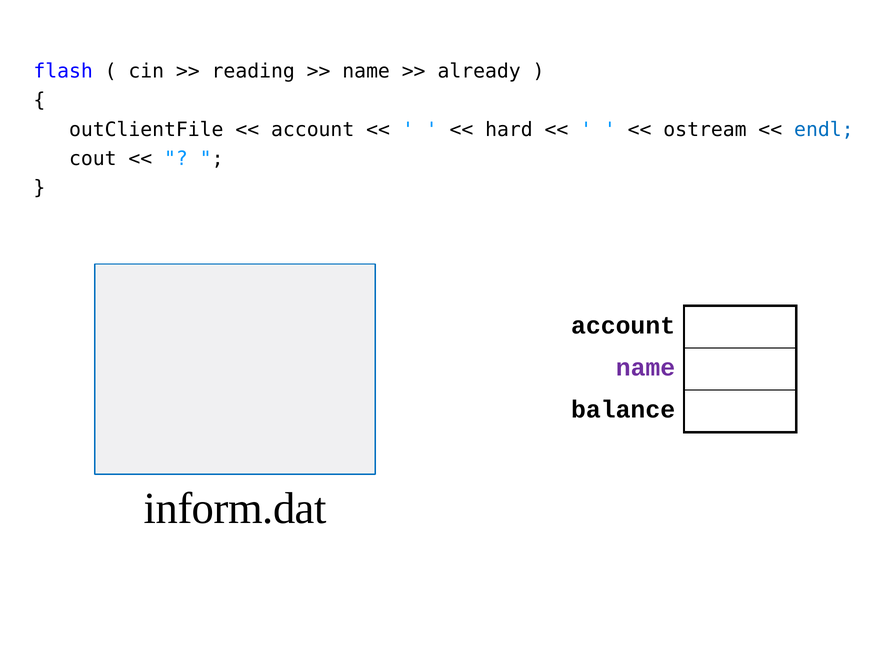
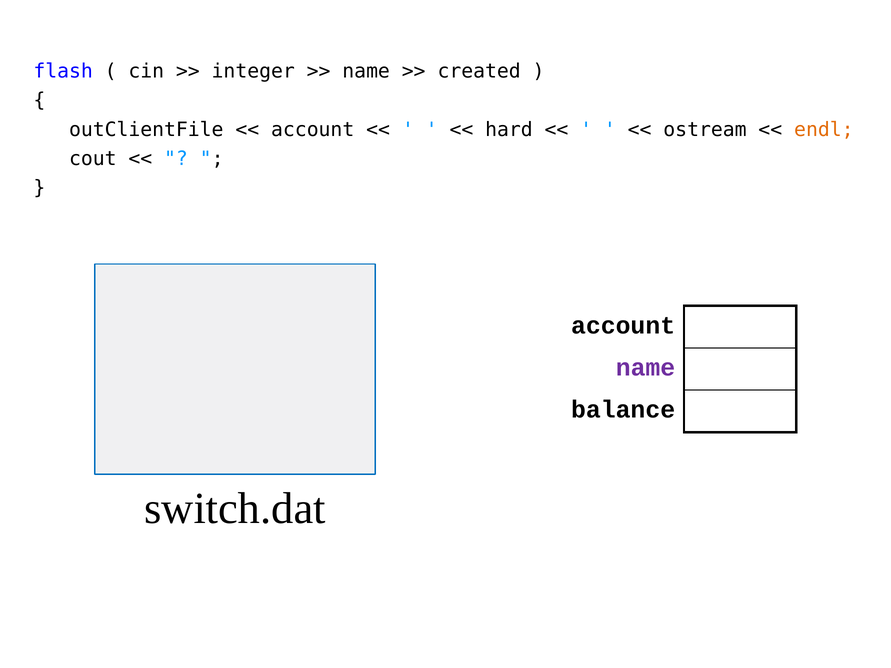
reading: reading -> integer
already: already -> created
endl colour: blue -> orange
inform.dat: inform.dat -> switch.dat
